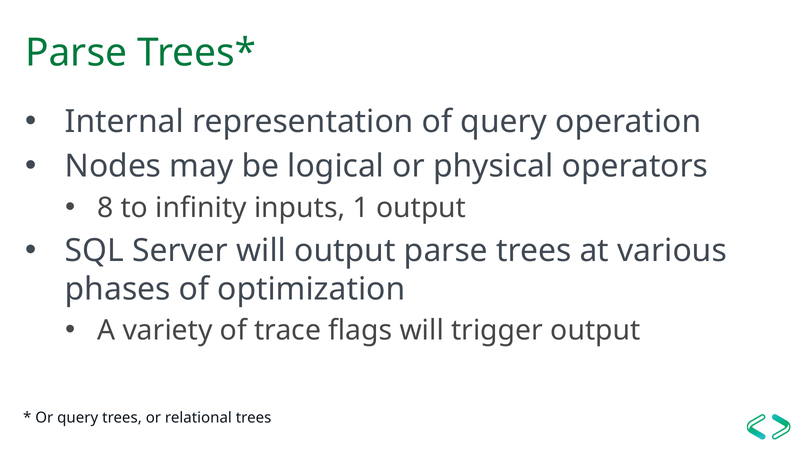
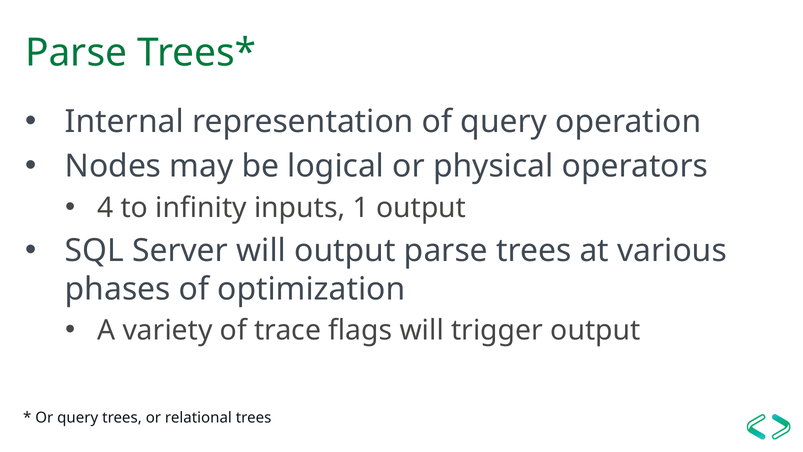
8: 8 -> 4
